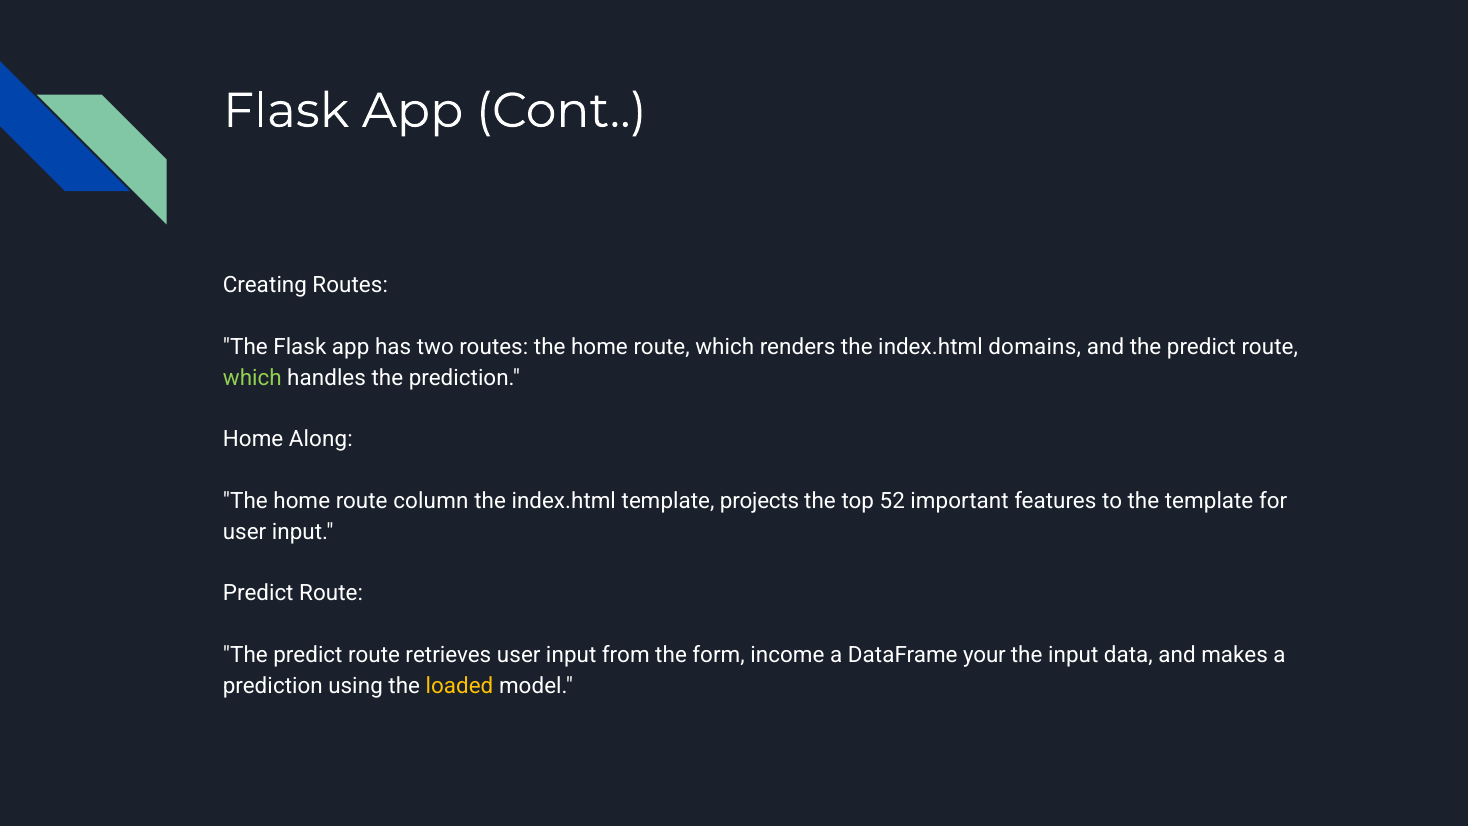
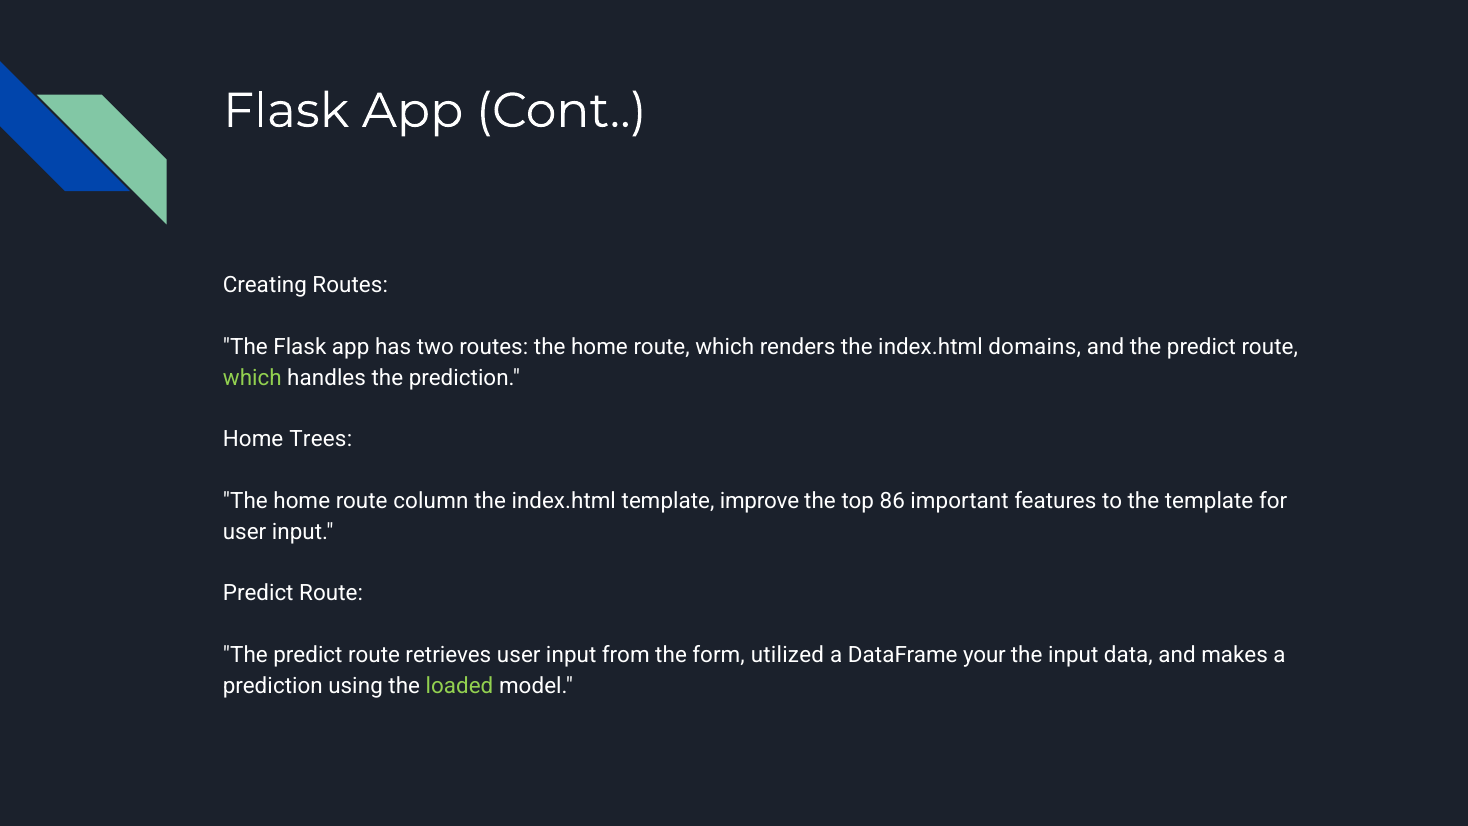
Along: Along -> Trees
projects: projects -> improve
52: 52 -> 86
income: income -> utilized
loaded colour: yellow -> light green
